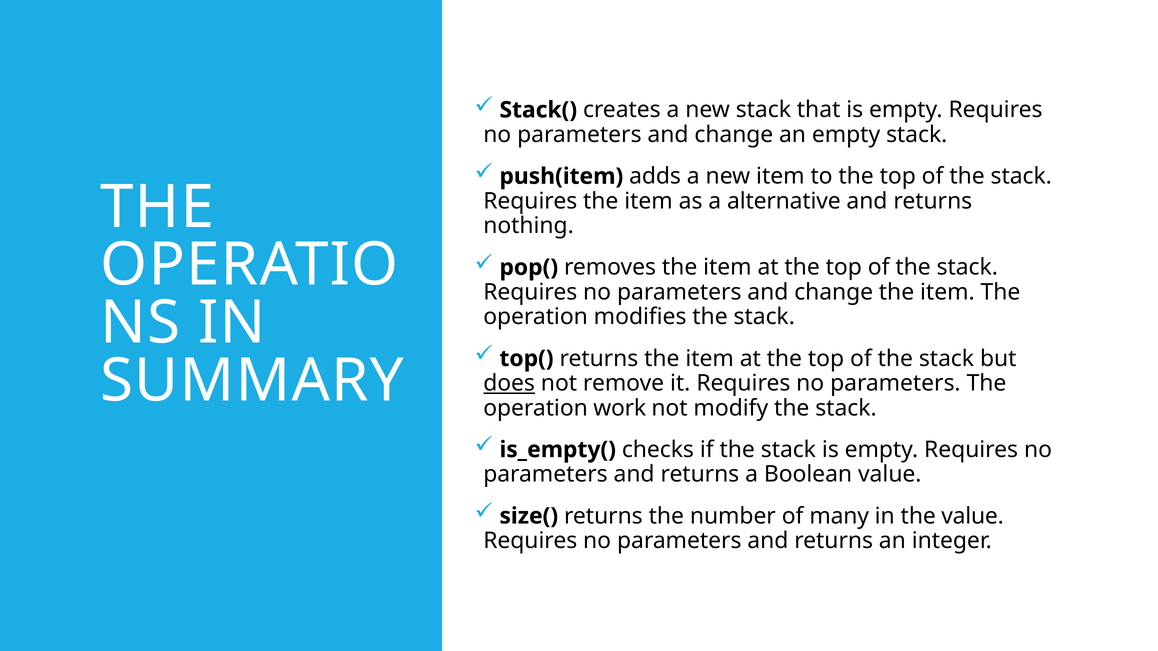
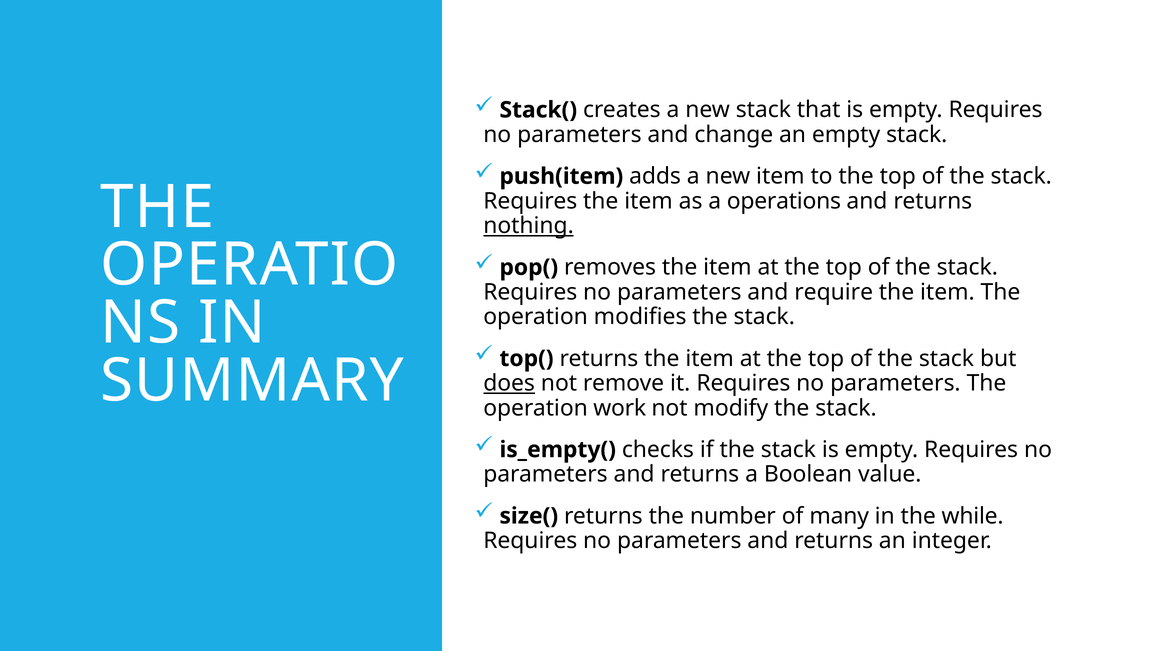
alternative: alternative -> operations
nothing underline: none -> present
change at (834, 292): change -> require
the value: value -> while
